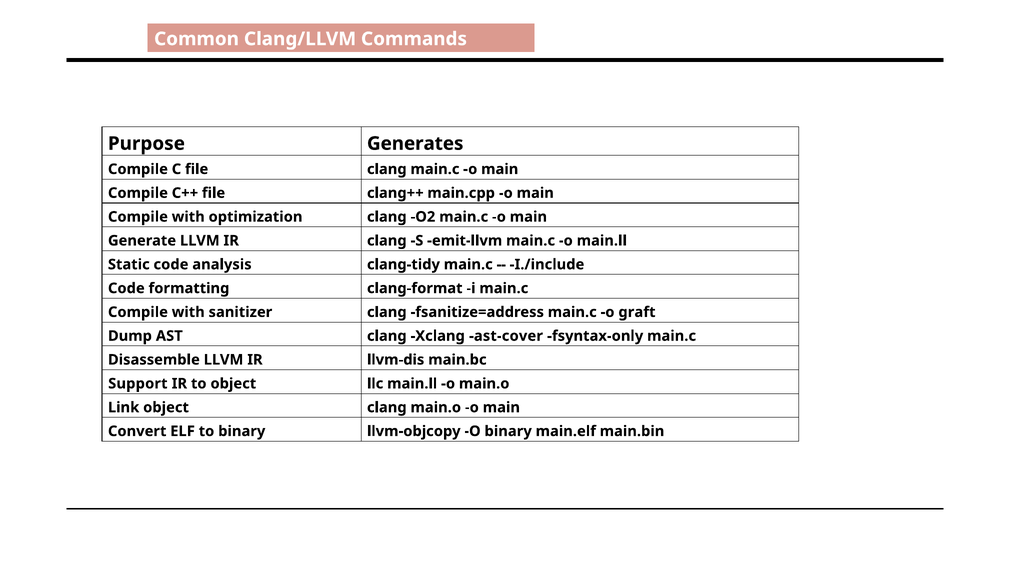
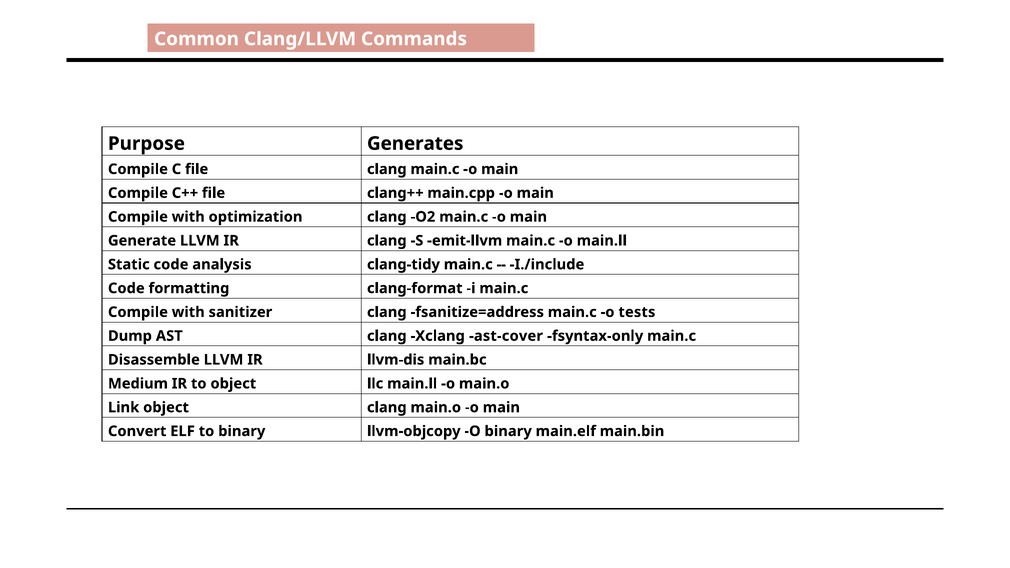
graft: graft -> tests
Support: Support -> Medium
